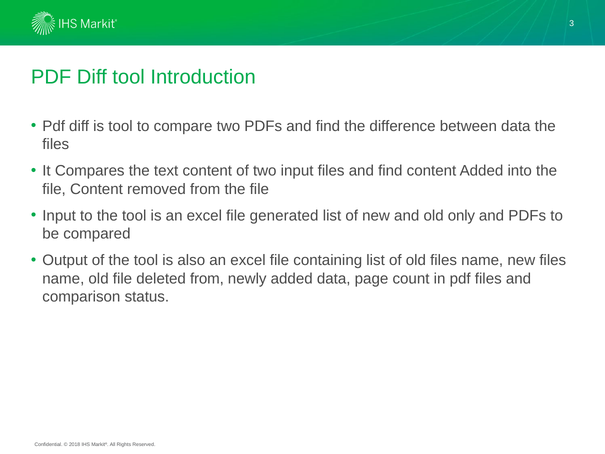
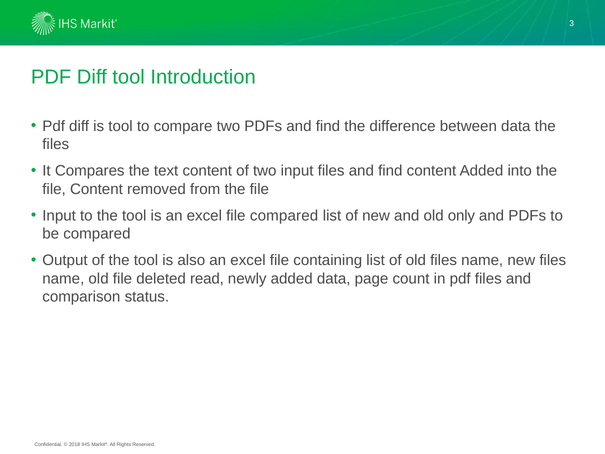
file generated: generated -> compared
deleted from: from -> read
